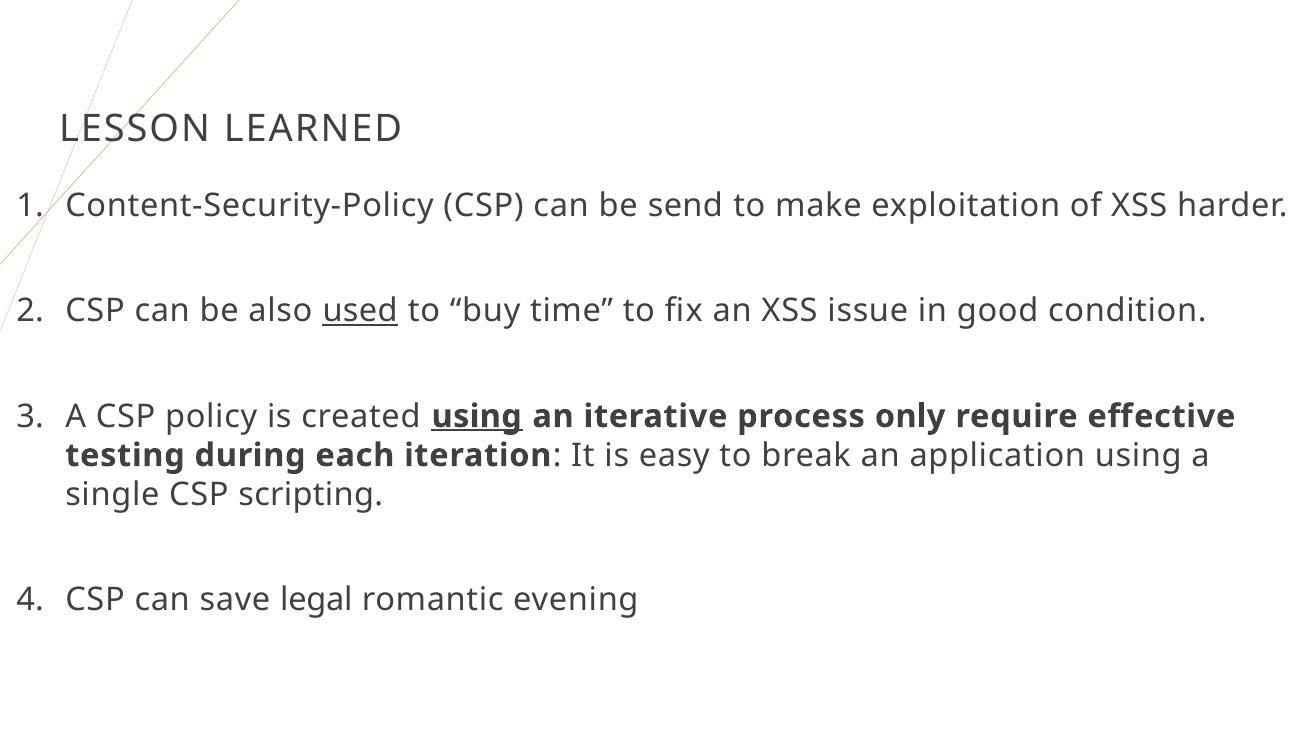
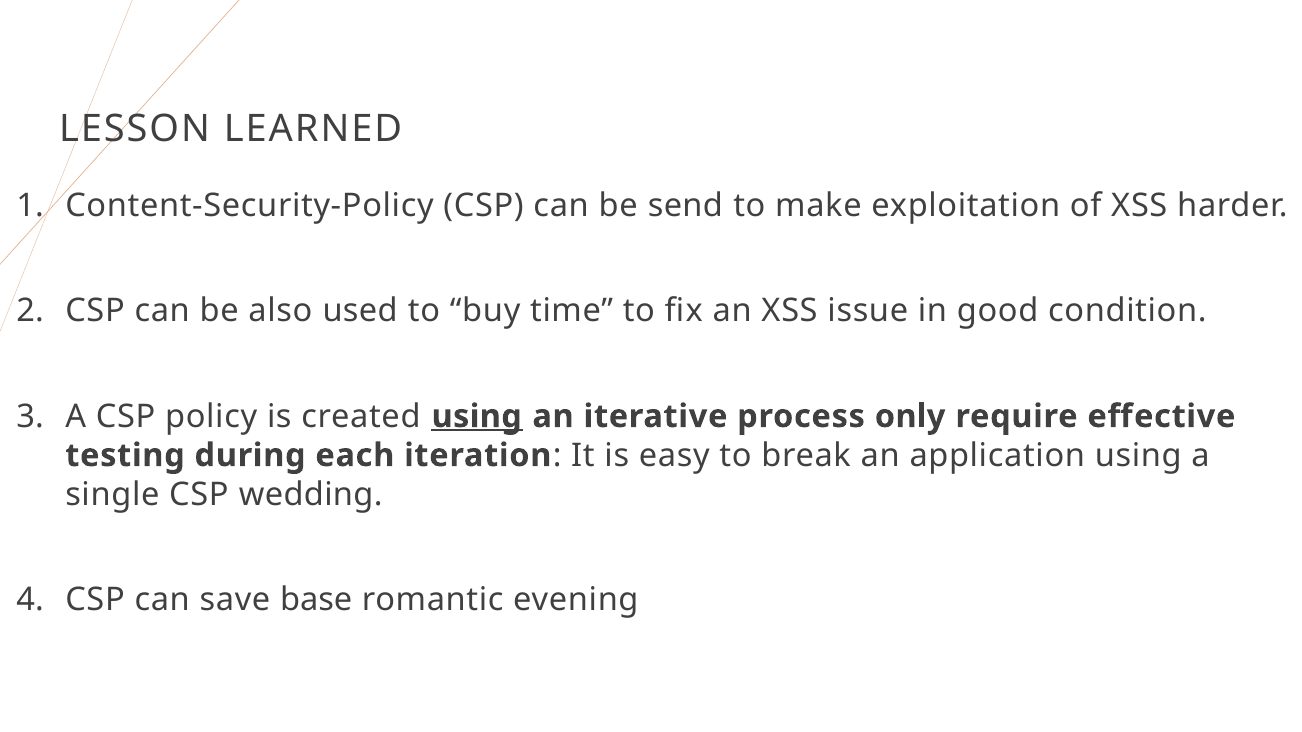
used underline: present -> none
scripting: scripting -> wedding
legal: legal -> base
